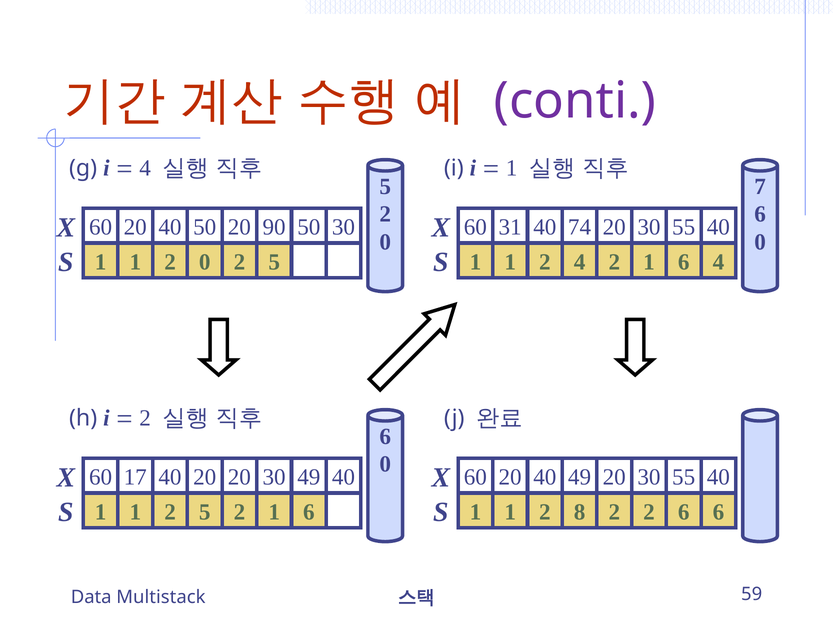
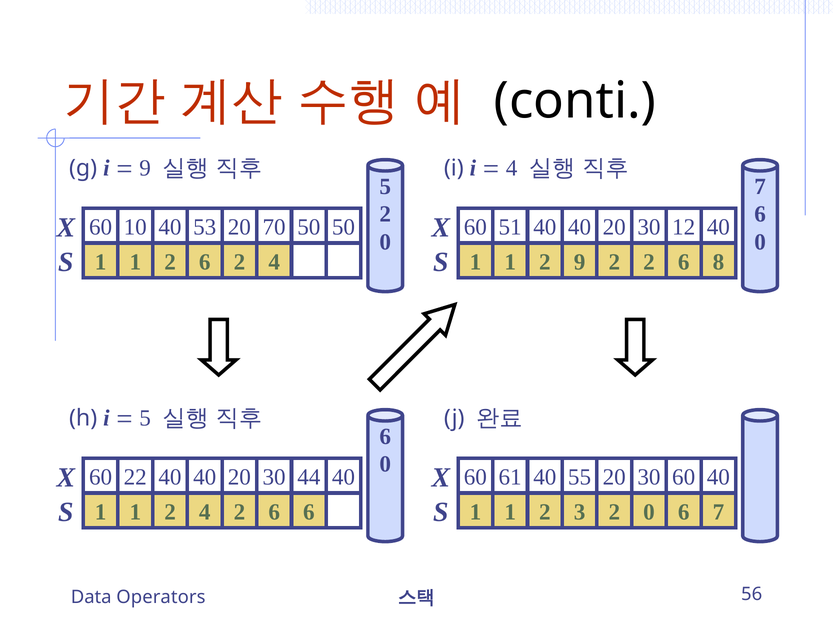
conti colour: purple -> black
4 at (145, 168): 4 -> 9
1 at (512, 168): 1 -> 4
20 at (135, 227): 20 -> 10
40 50: 50 -> 53
90: 90 -> 70
50 30: 30 -> 50
31: 31 -> 51
74 at (580, 227): 74 -> 40
55 at (684, 227): 55 -> 12
1 2 0: 0 -> 6
5 at (274, 262): 5 -> 4
2 4: 4 -> 9
1 at (649, 262): 1 -> 2
6 4: 4 -> 8
2 at (145, 418): 2 -> 5
17: 17 -> 22
20 at (205, 477): 20 -> 40
30 49: 49 -> 44
20 at (510, 477): 20 -> 61
40 49: 49 -> 55
55 at (684, 477): 55 -> 60
1 2 5: 5 -> 4
1 at (274, 512): 1 -> 6
8: 8 -> 3
2 at (649, 512): 2 -> 0
6 6: 6 -> 7
59: 59 -> 56
Multistack: Multistack -> Operators
